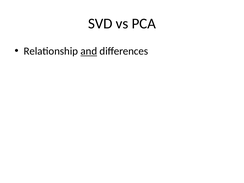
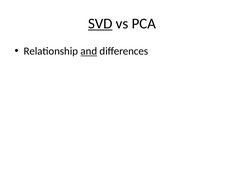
SVD underline: none -> present
